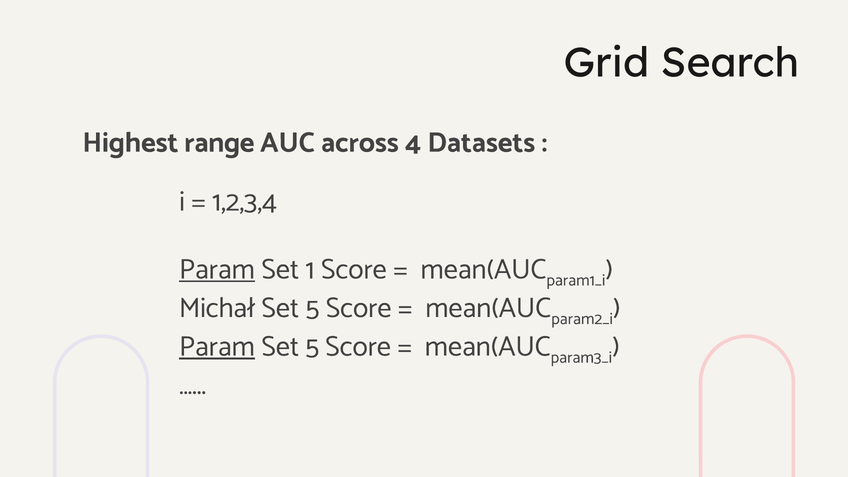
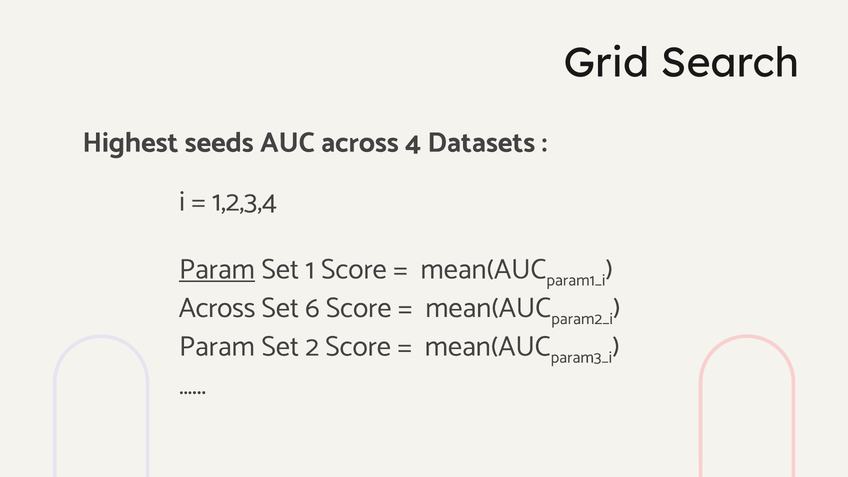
range: range -> seeds
Michał at (217, 308): Michał -> Across
5 at (312, 308): 5 -> 6
Param at (217, 346) underline: present -> none
5 at (312, 346): 5 -> 2
